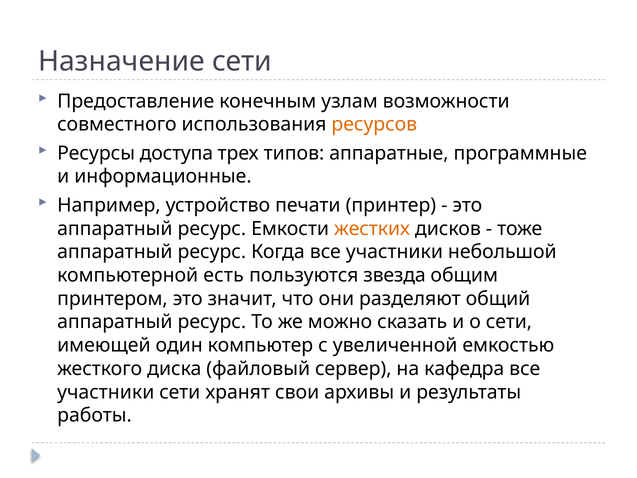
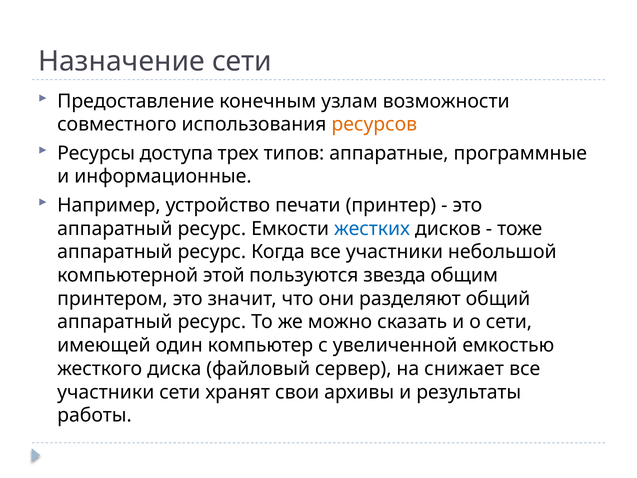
жестких colour: orange -> blue
есть: есть -> этой
кафедра: кафедра -> снижает
